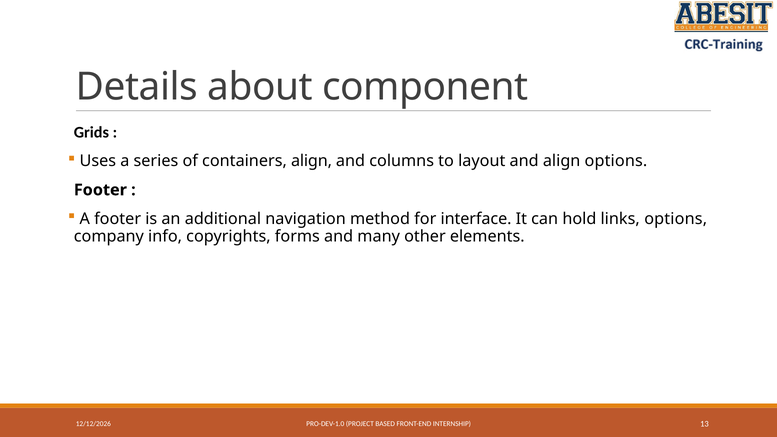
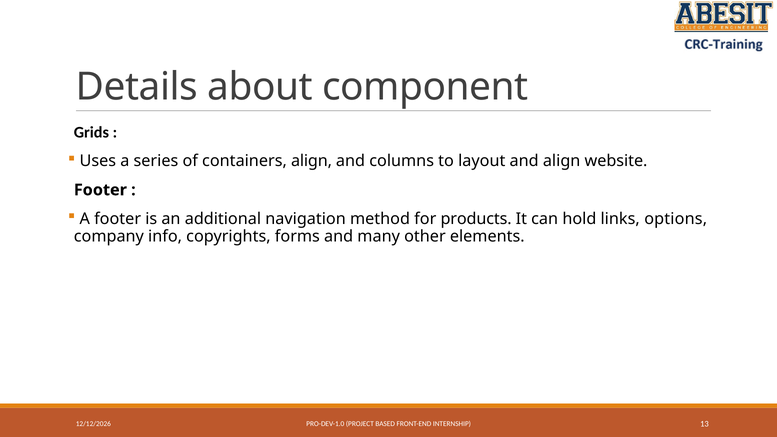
align options: options -> website
interface: interface -> products
